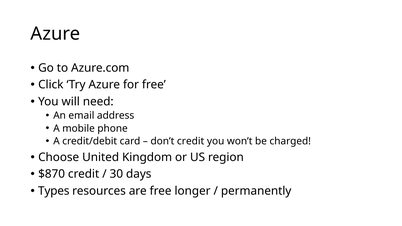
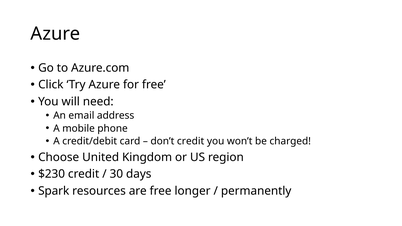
$870: $870 -> $230
Types: Types -> Spark
